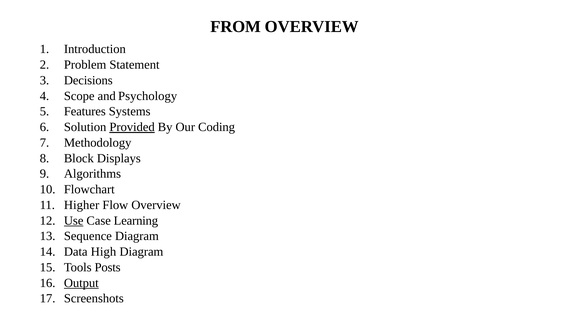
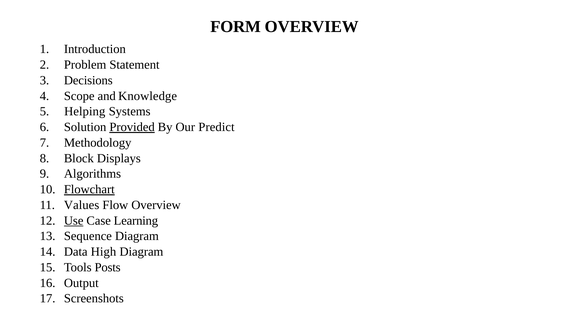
FROM: FROM -> FORM
Psychology: Psychology -> Knowledge
Features: Features -> Helping
Coding: Coding -> Predict
Flowchart underline: none -> present
Higher: Higher -> Values
Output underline: present -> none
